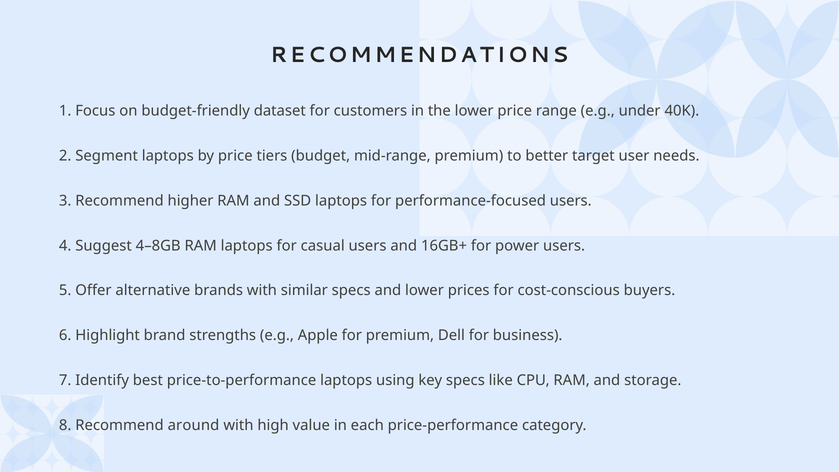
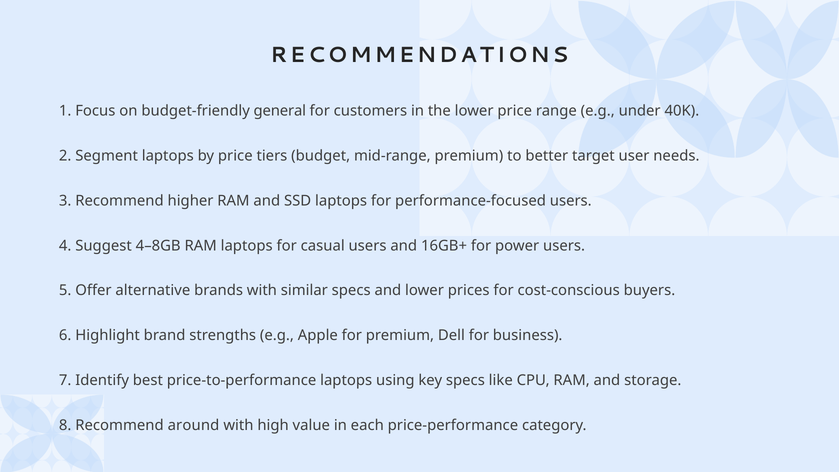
dataset: dataset -> general
